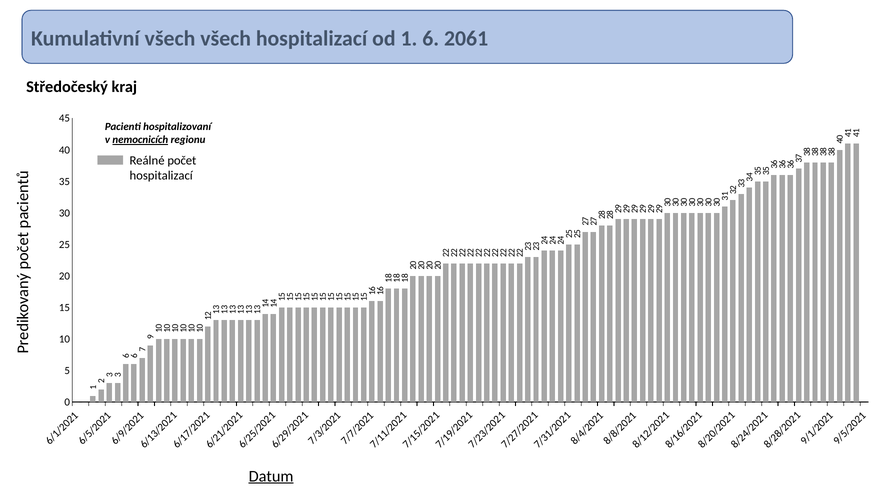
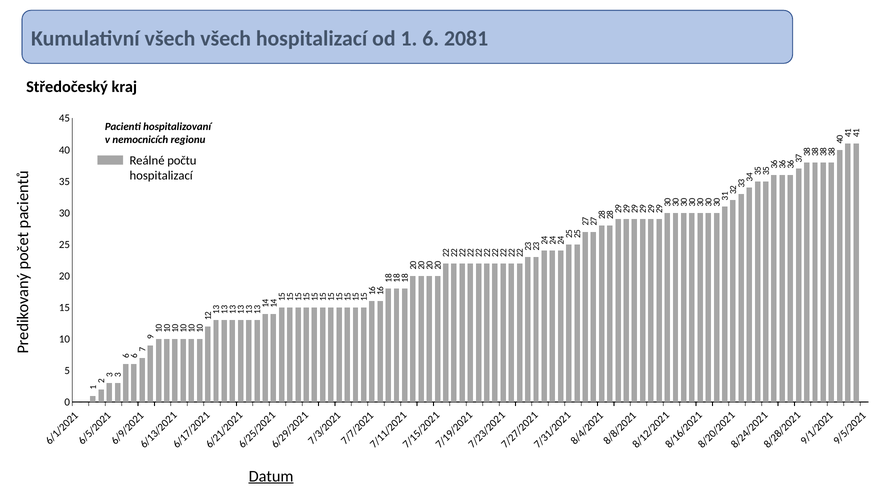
2061: 2061 -> 2081
nemocnicích underline: present -> none
počet: počet -> počtu
